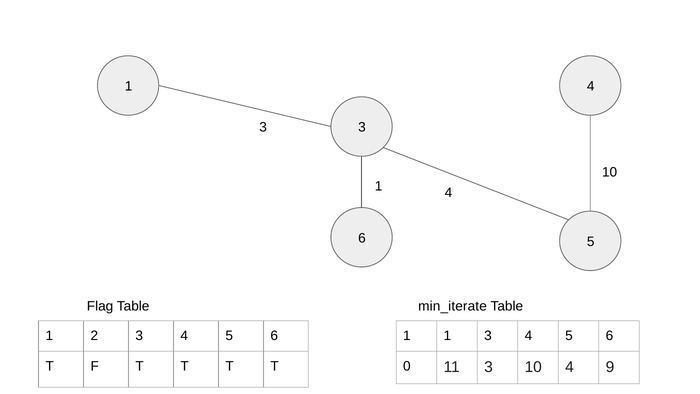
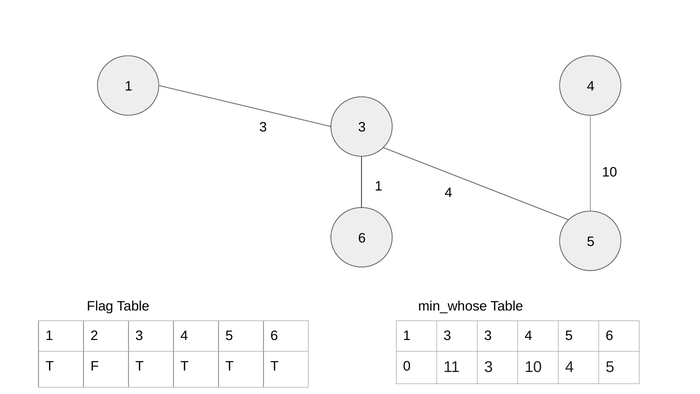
min_iterate: min_iterate -> min_whose
1 at (447, 336): 1 -> 3
10 4 9: 9 -> 5
